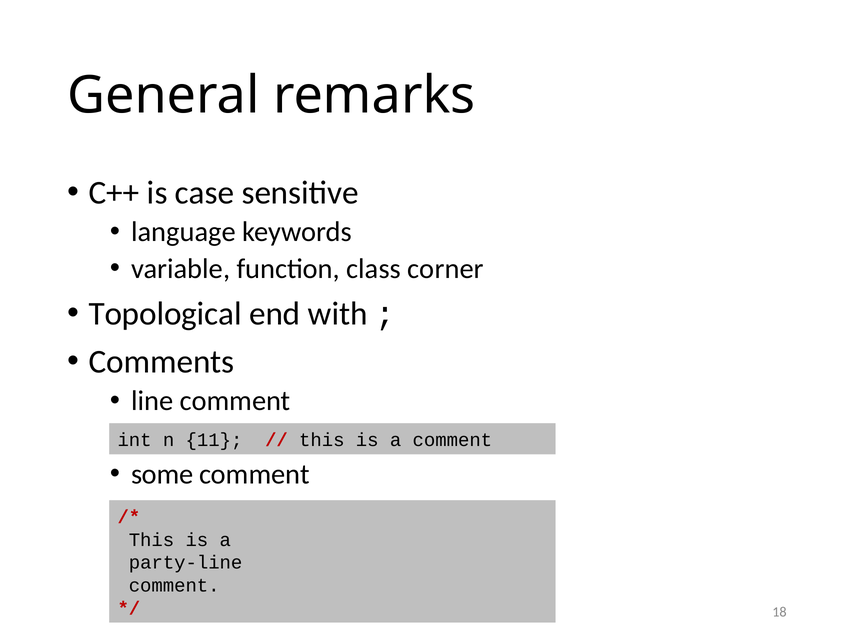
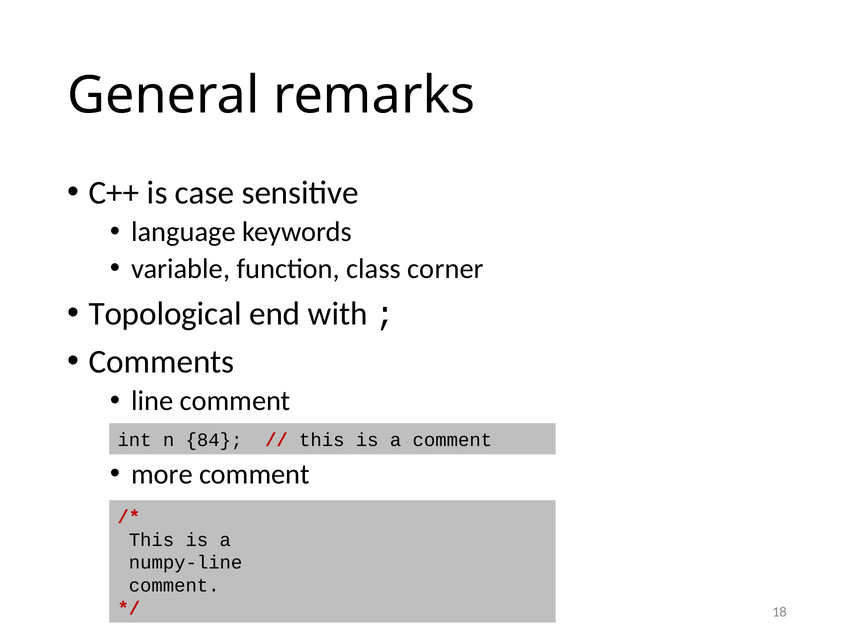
11: 11 -> 84
some: some -> more
party-line: party-line -> numpy-line
